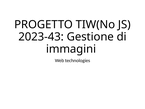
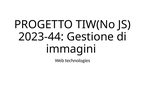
2023-43: 2023-43 -> 2023-44
